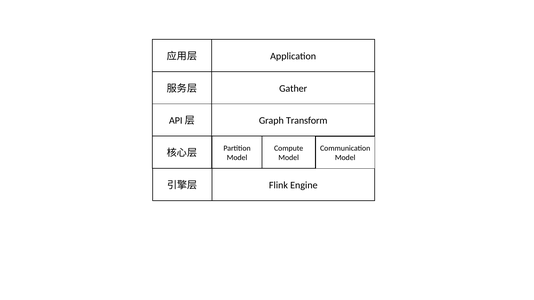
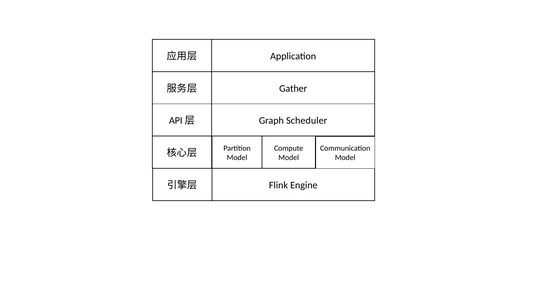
Transform: Transform -> Scheduler
